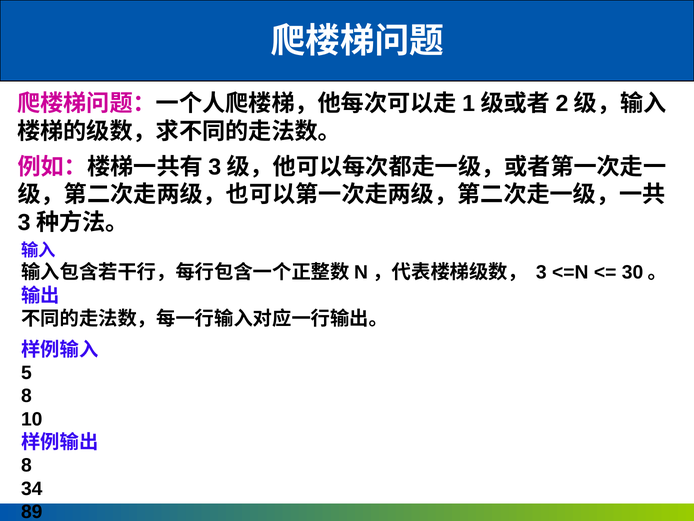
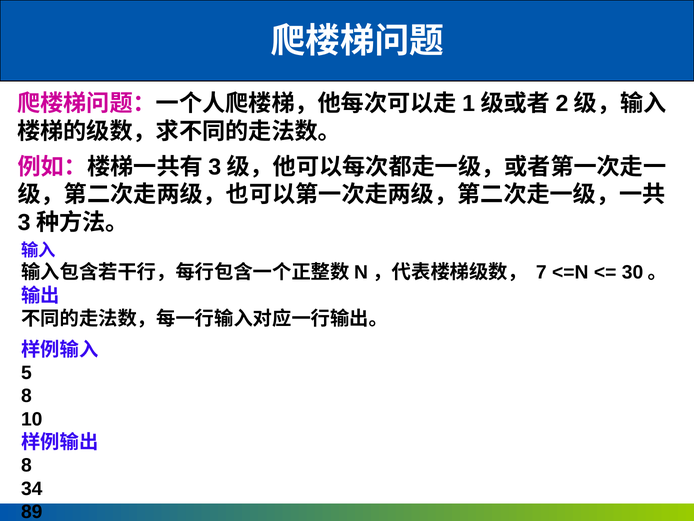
3: 3 -> 7
